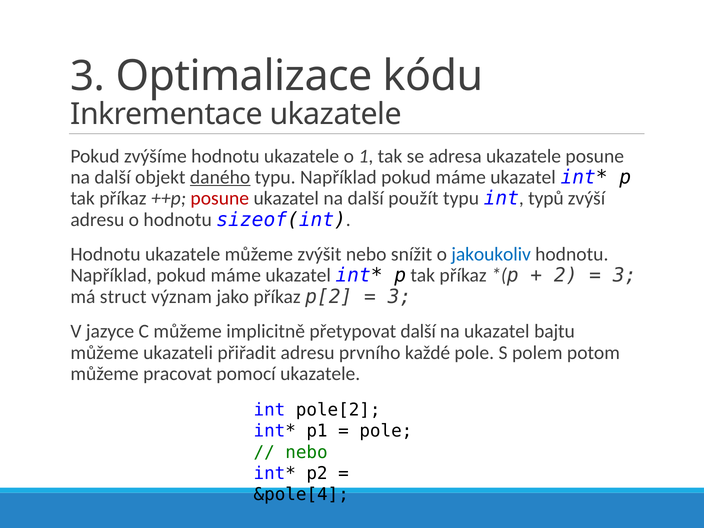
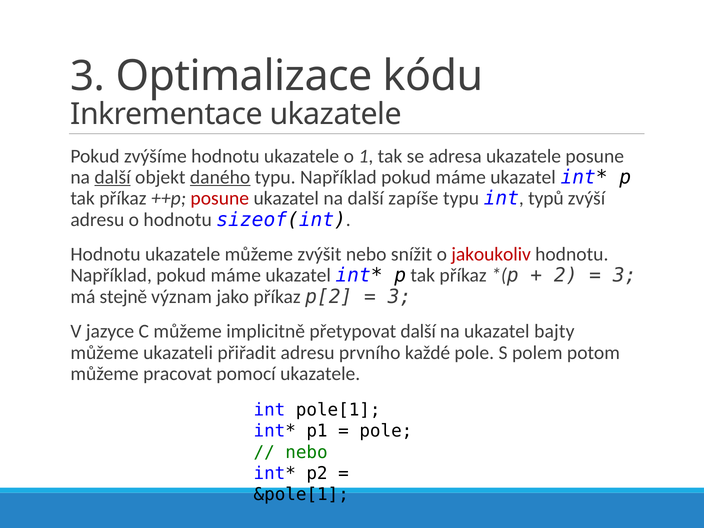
další at (113, 177) underline: none -> present
použít: použít -> zapíše
jakoukoliv colour: blue -> red
struct: struct -> stejně
bajtu: bajtu -> bajty
pole[2: pole[2 -> pole[1
&pole[4: &pole[4 -> &pole[1
